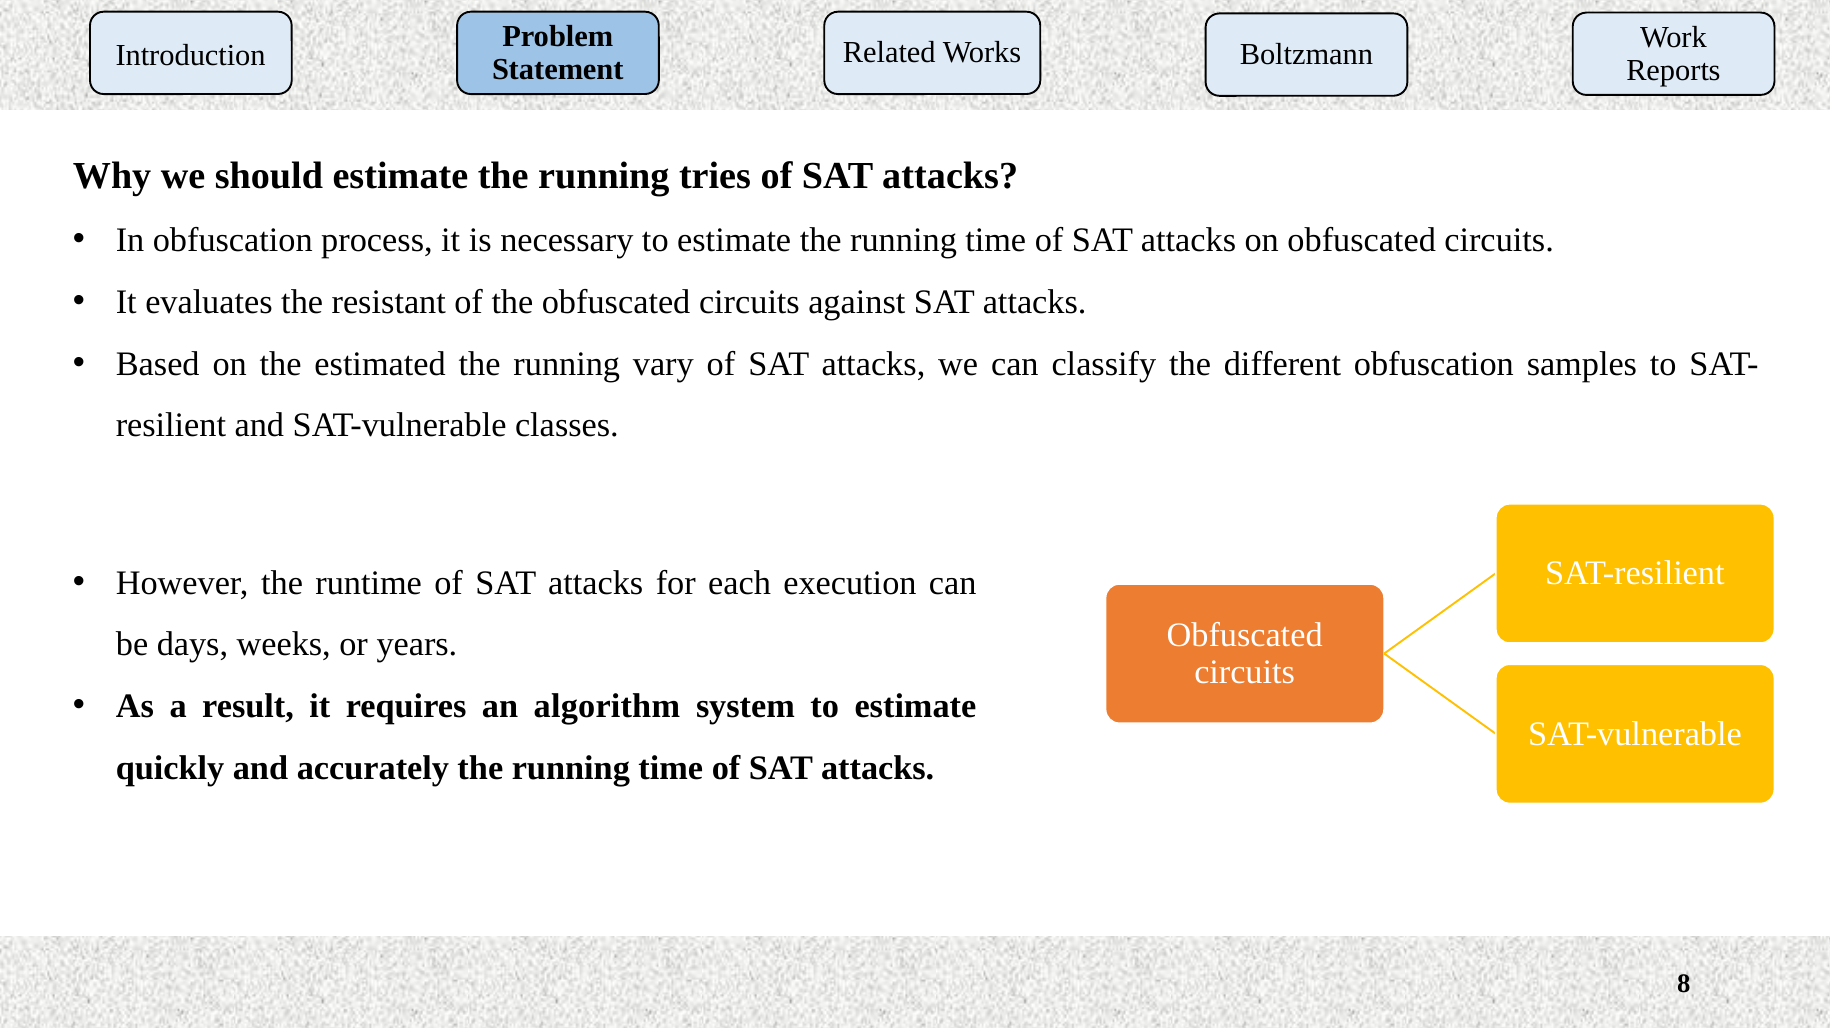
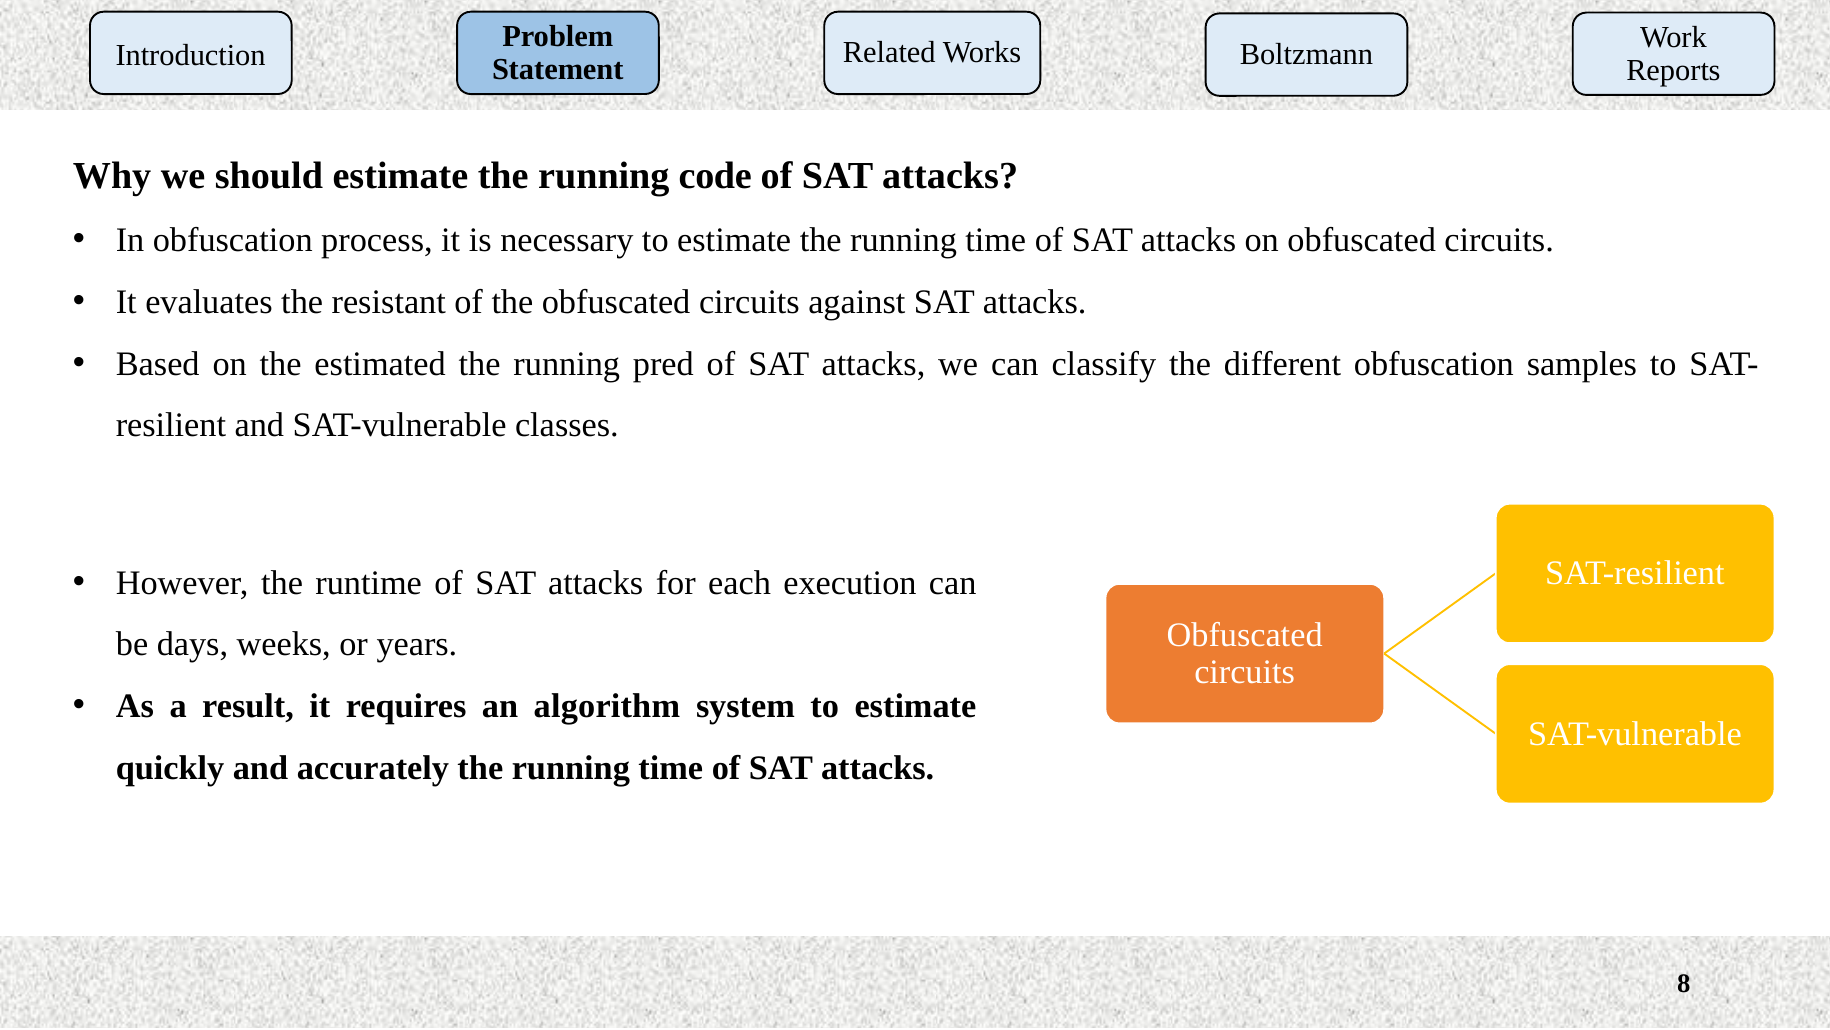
tries: tries -> code
vary: vary -> pred
